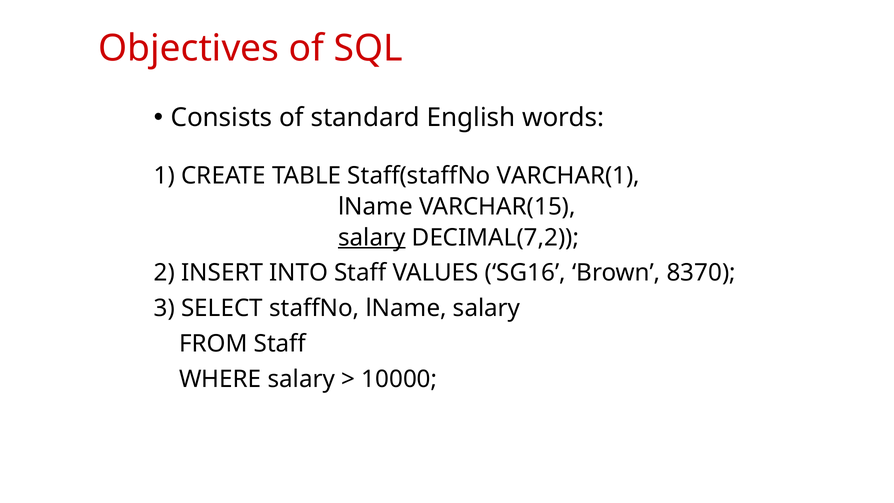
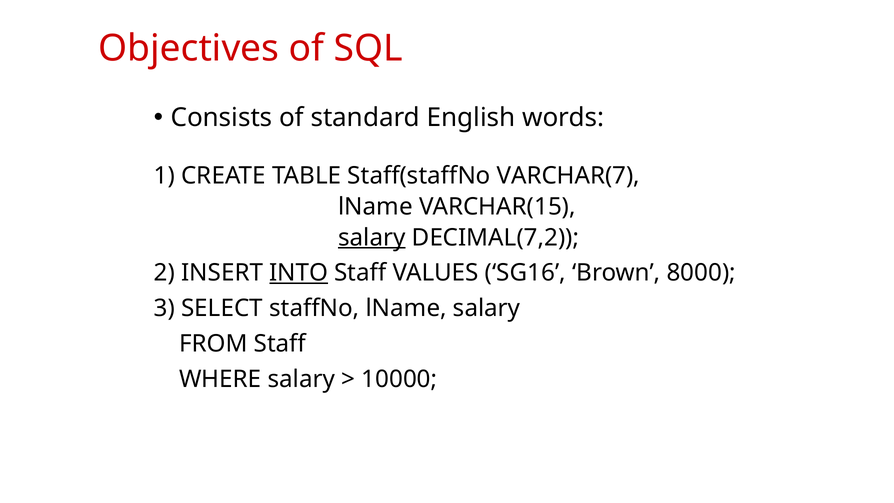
VARCHAR(1: VARCHAR(1 -> VARCHAR(7
INTO underline: none -> present
8370: 8370 -> 8000
